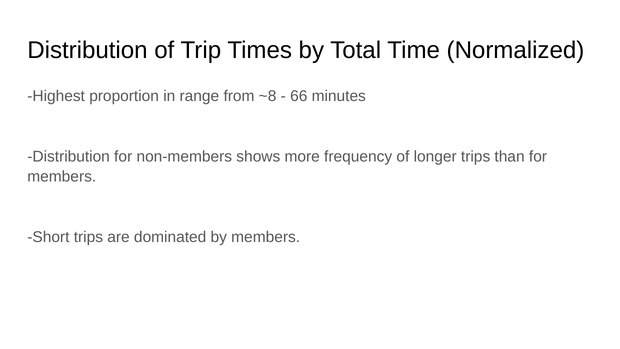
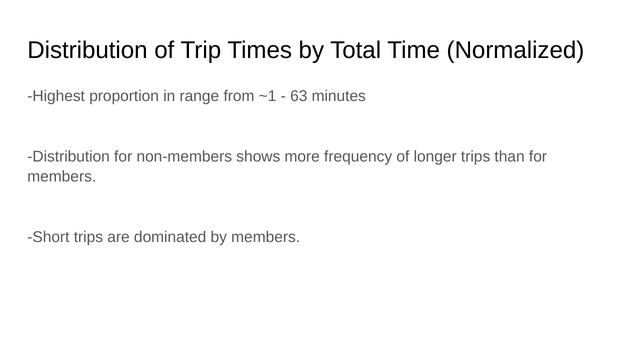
~8: ~8 -> ~1
66: 66 -> 63
